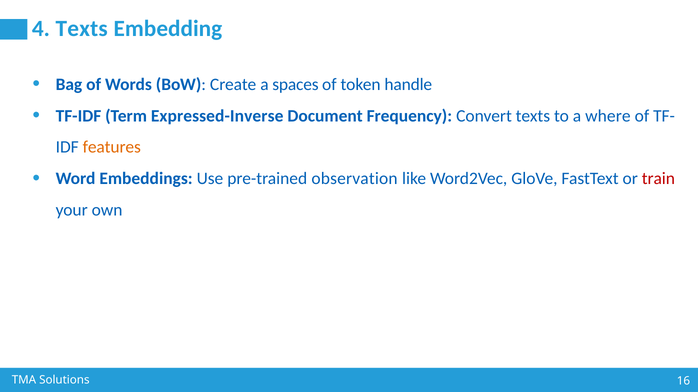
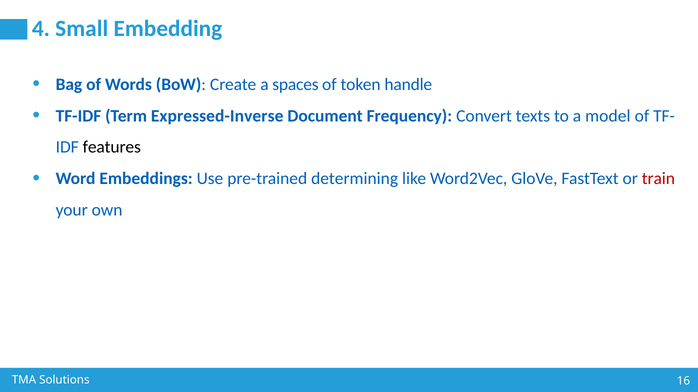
4 Texts: Texts -> Small
where: where -> model
features colour: orange -> black
observation: observation -> determining
